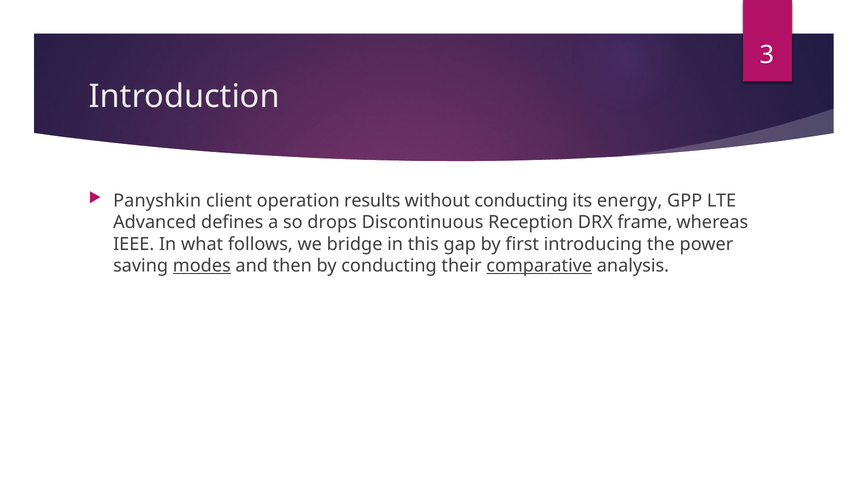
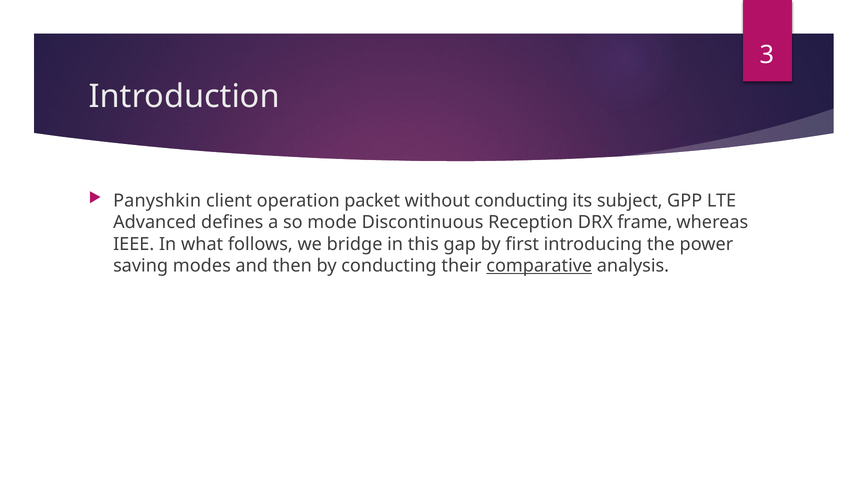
results: results -> packet
energy: energy -> subject
drops: drops -> mode
modes underline: present -> none
